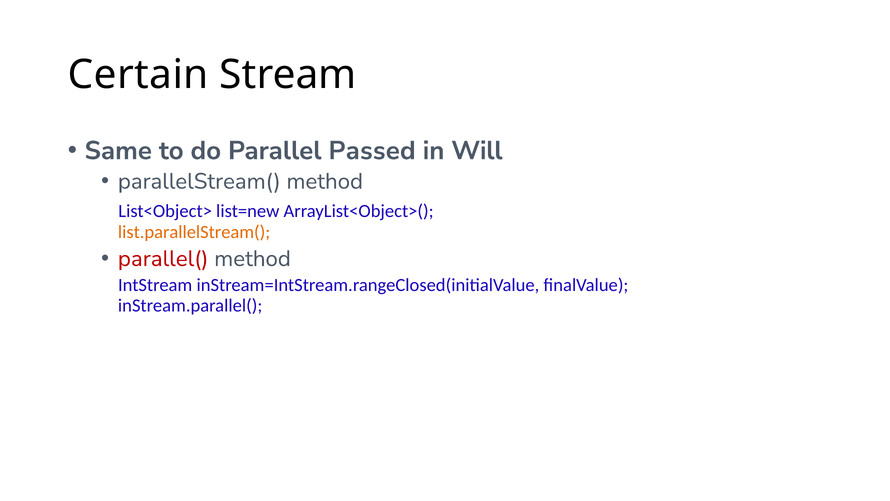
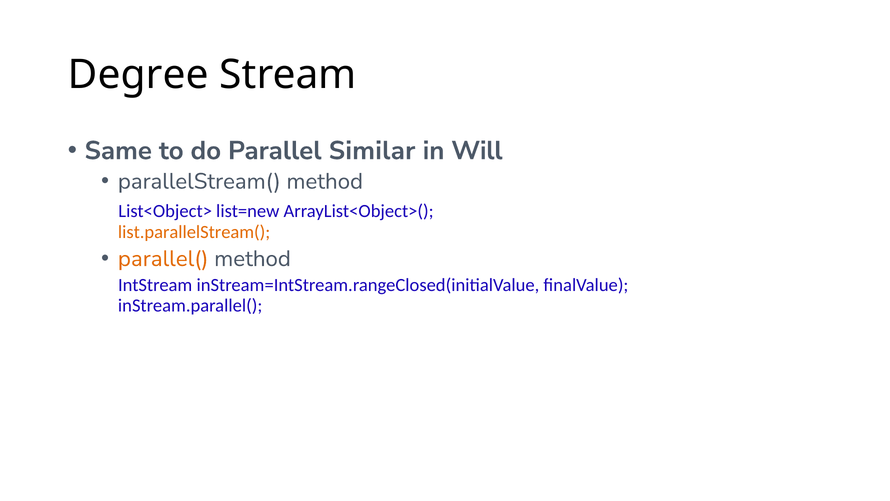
Certain: Certain -> Degree
Passed: Passed -> Similar
parallel( colour: red -> orange
